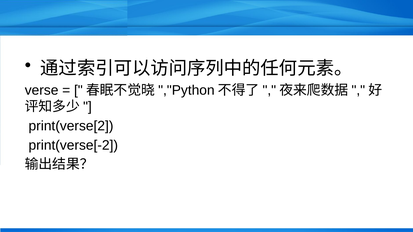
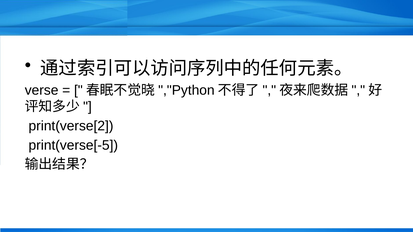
print(verse[-2: print(verse[-2 -> print(verse[-5
